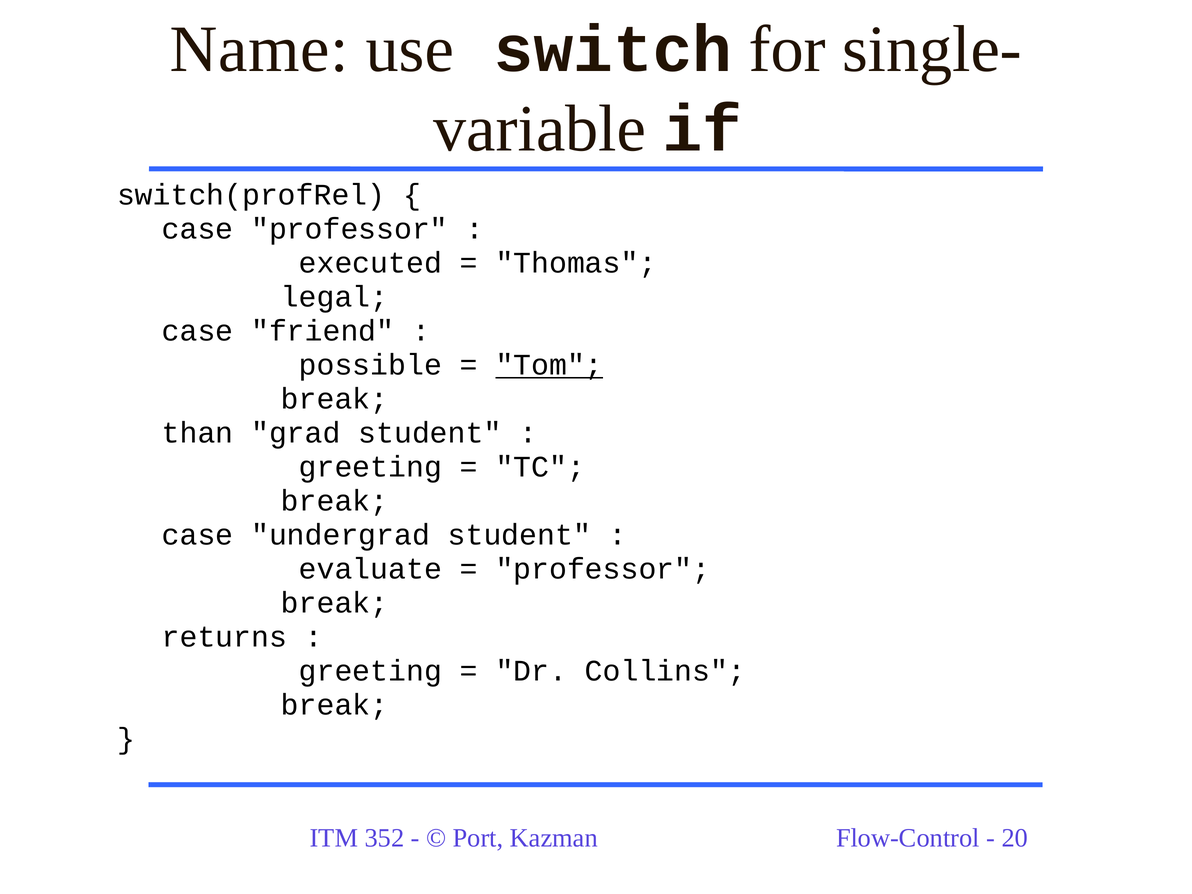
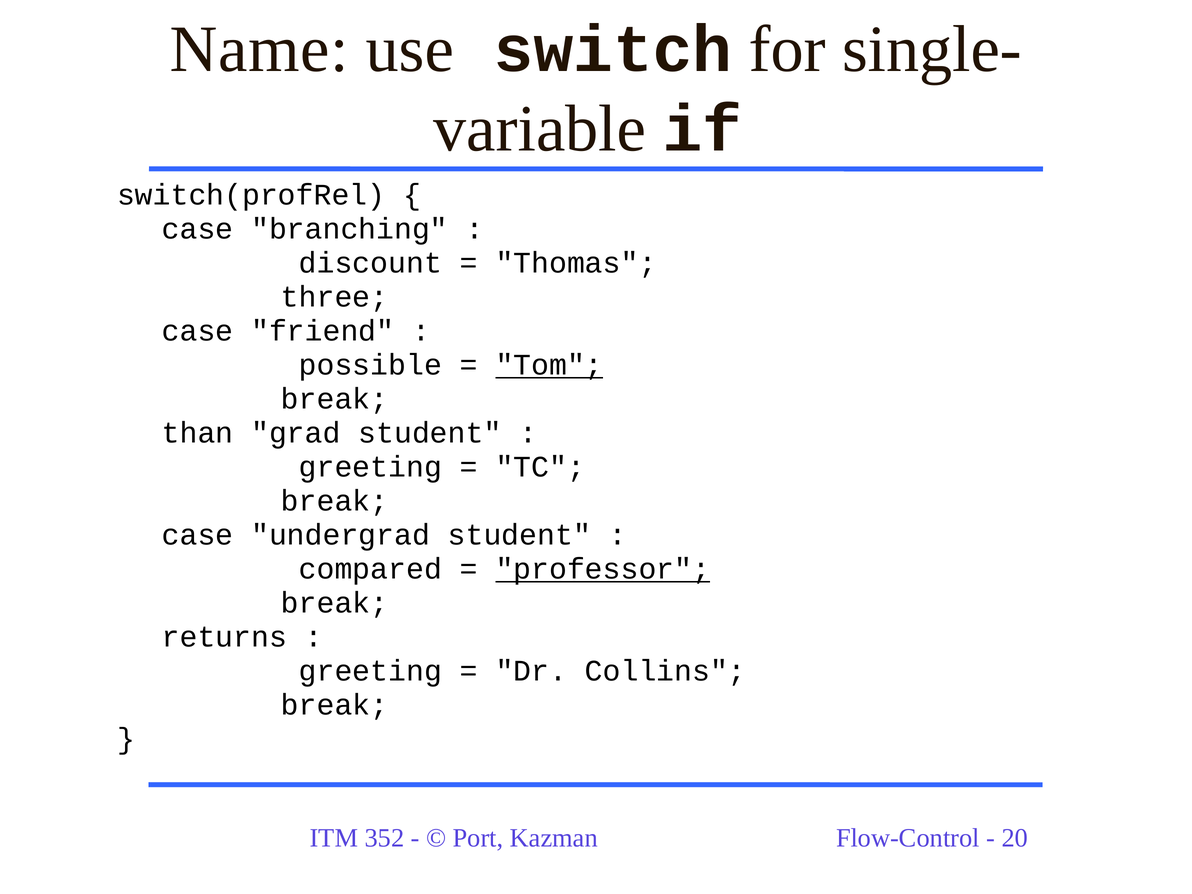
case professor: professor -> branching
executed: executed -> discount
legal: legal -> three
evaluate: evaluate -> compared
professor at (603, 569) underline: none -> present
